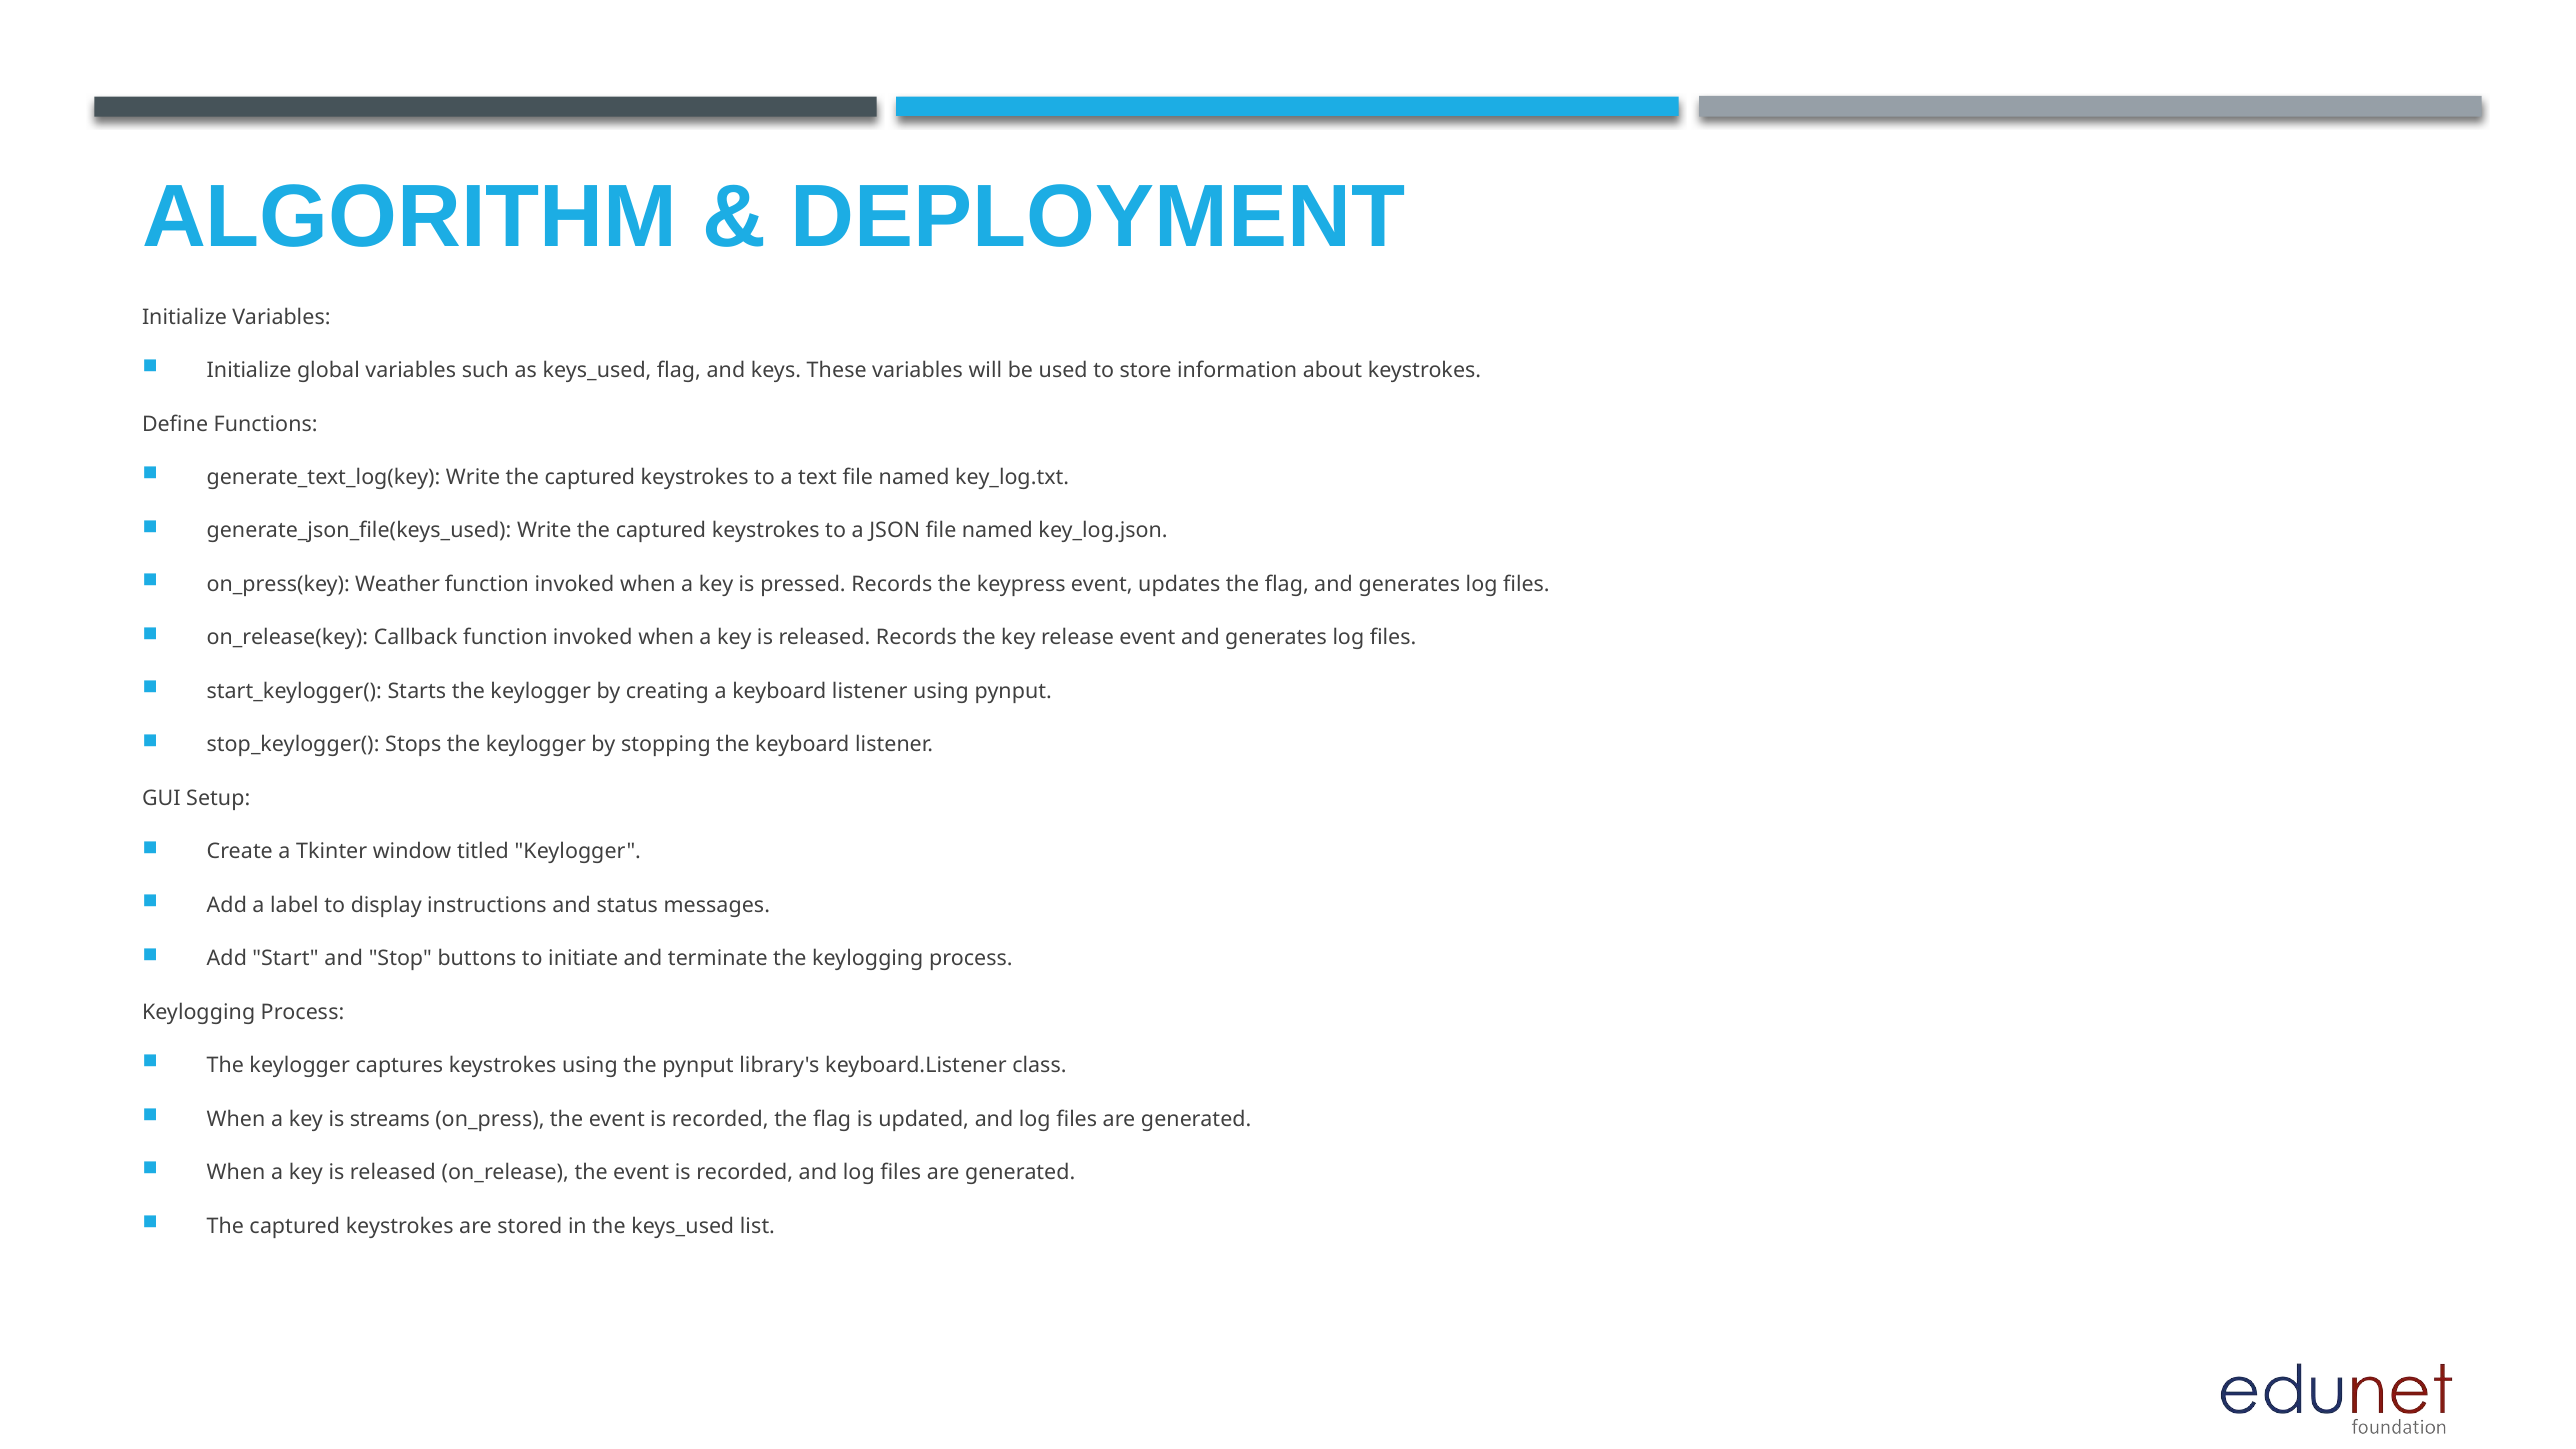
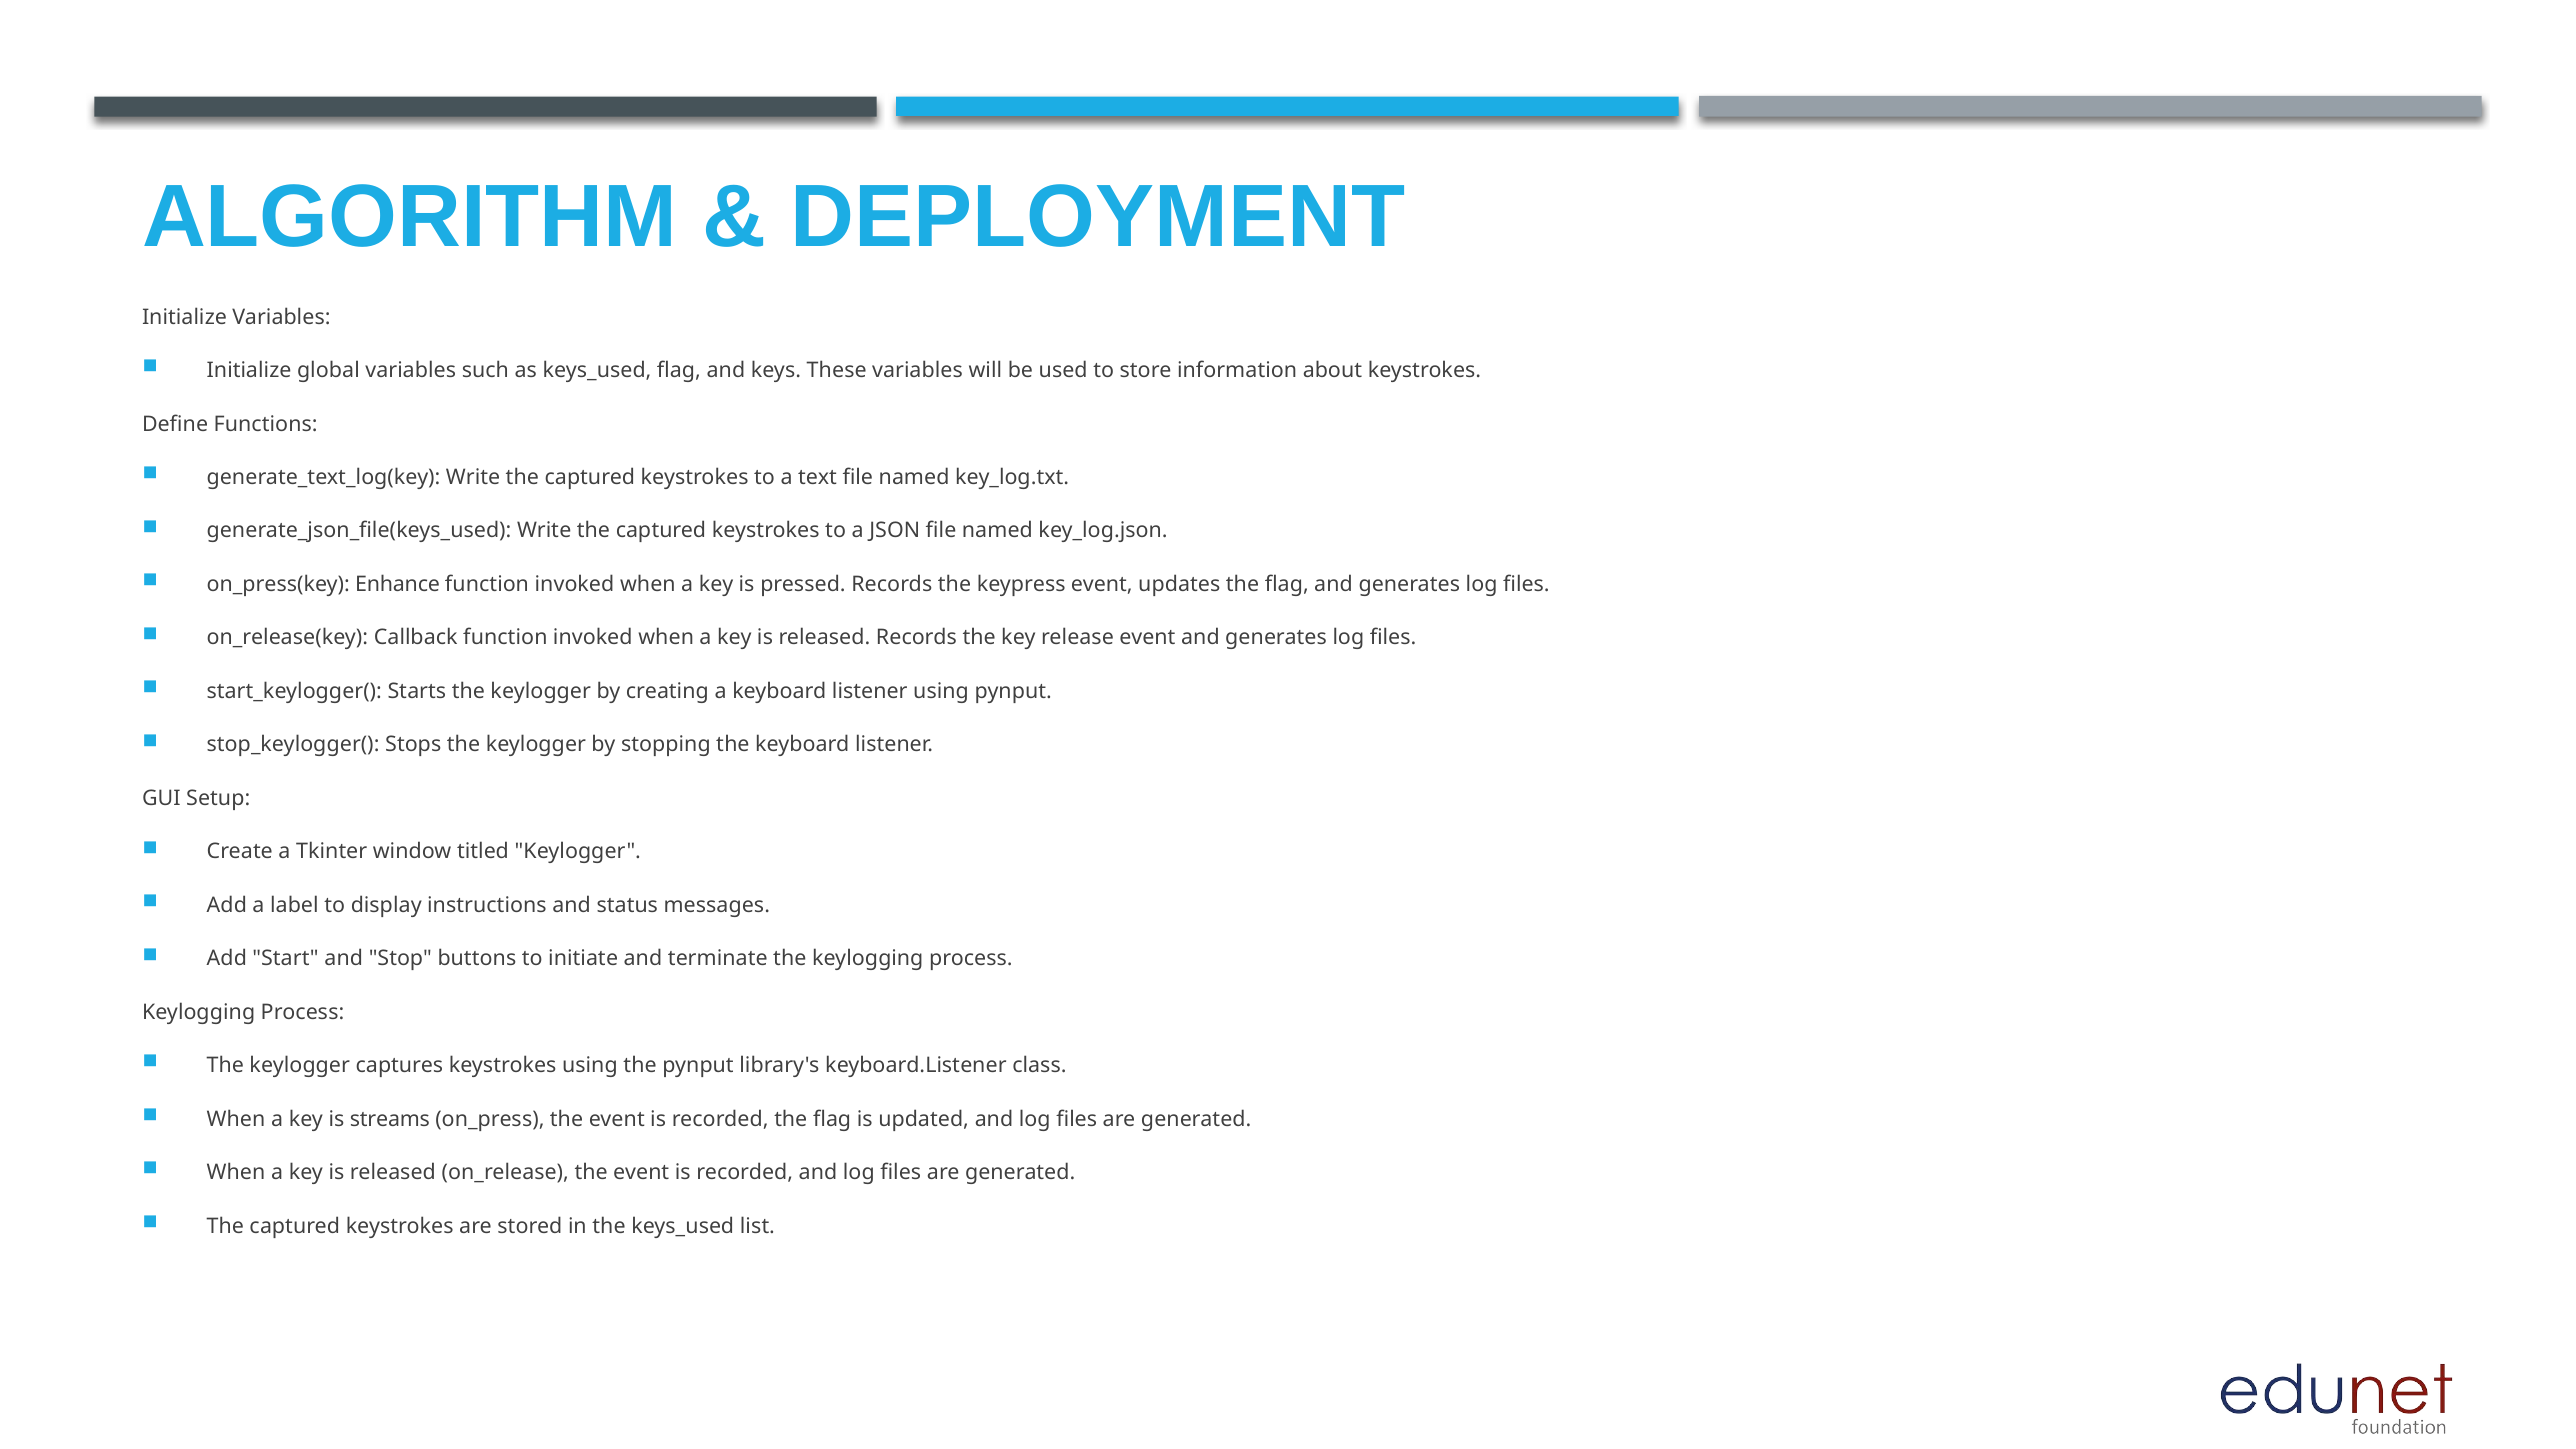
Weather: Weather -> Enhance
